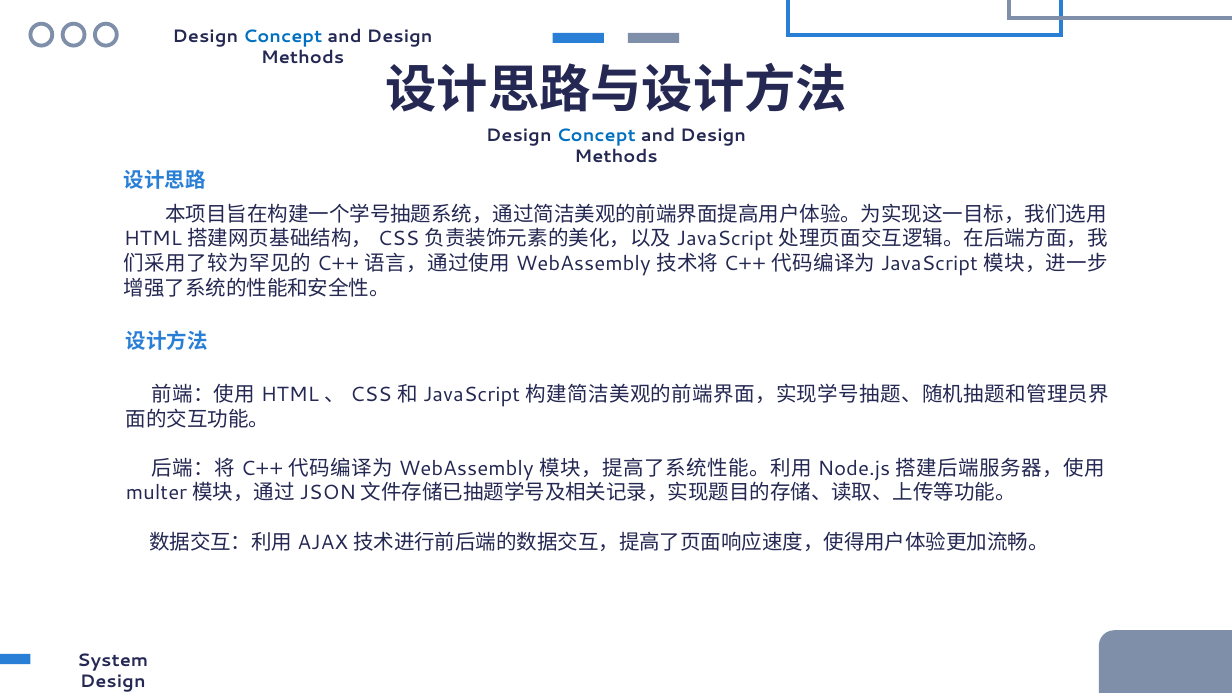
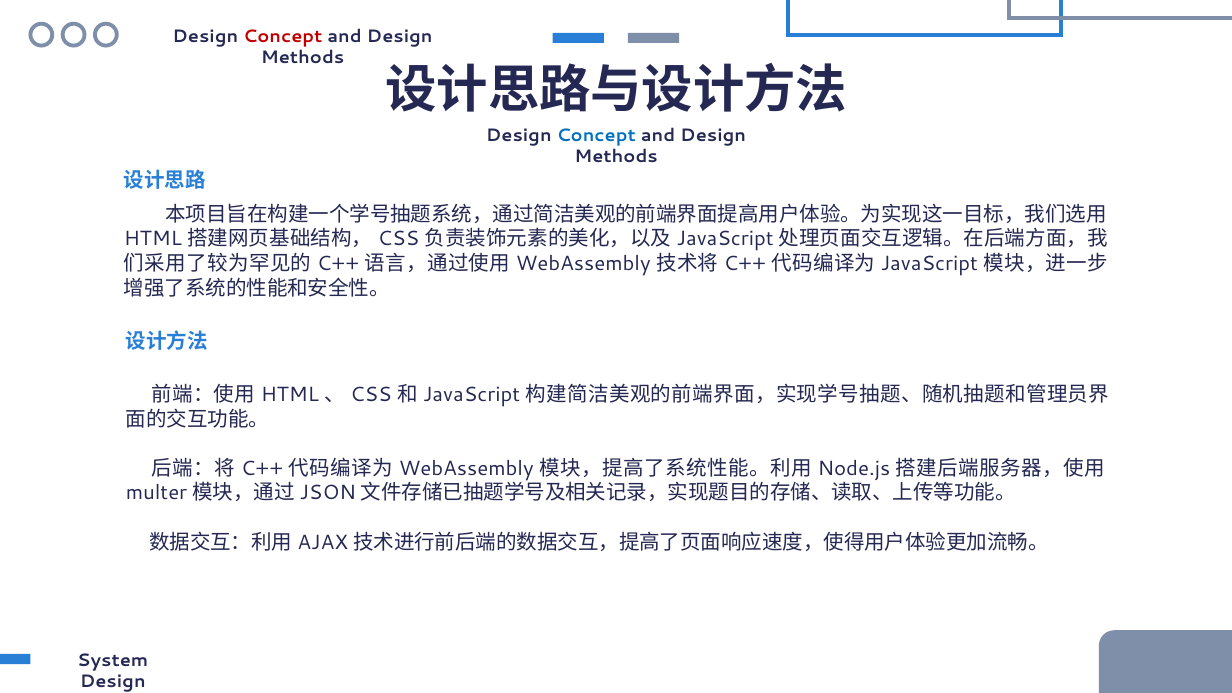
Concept at (283, 36) colour: blue -> red
